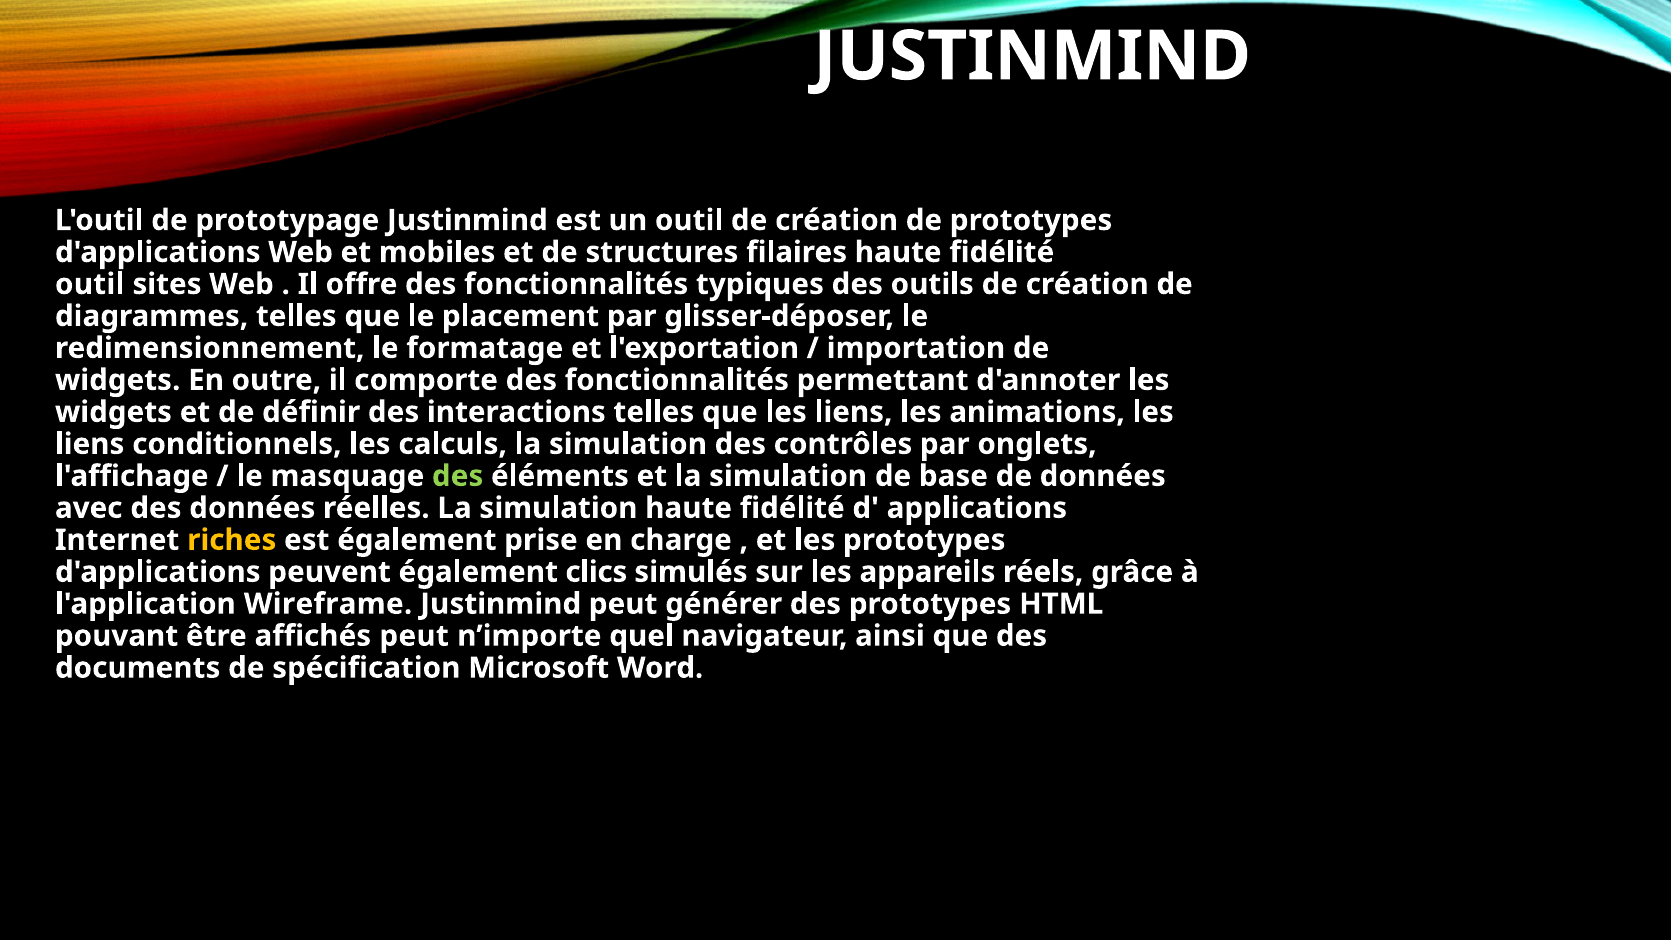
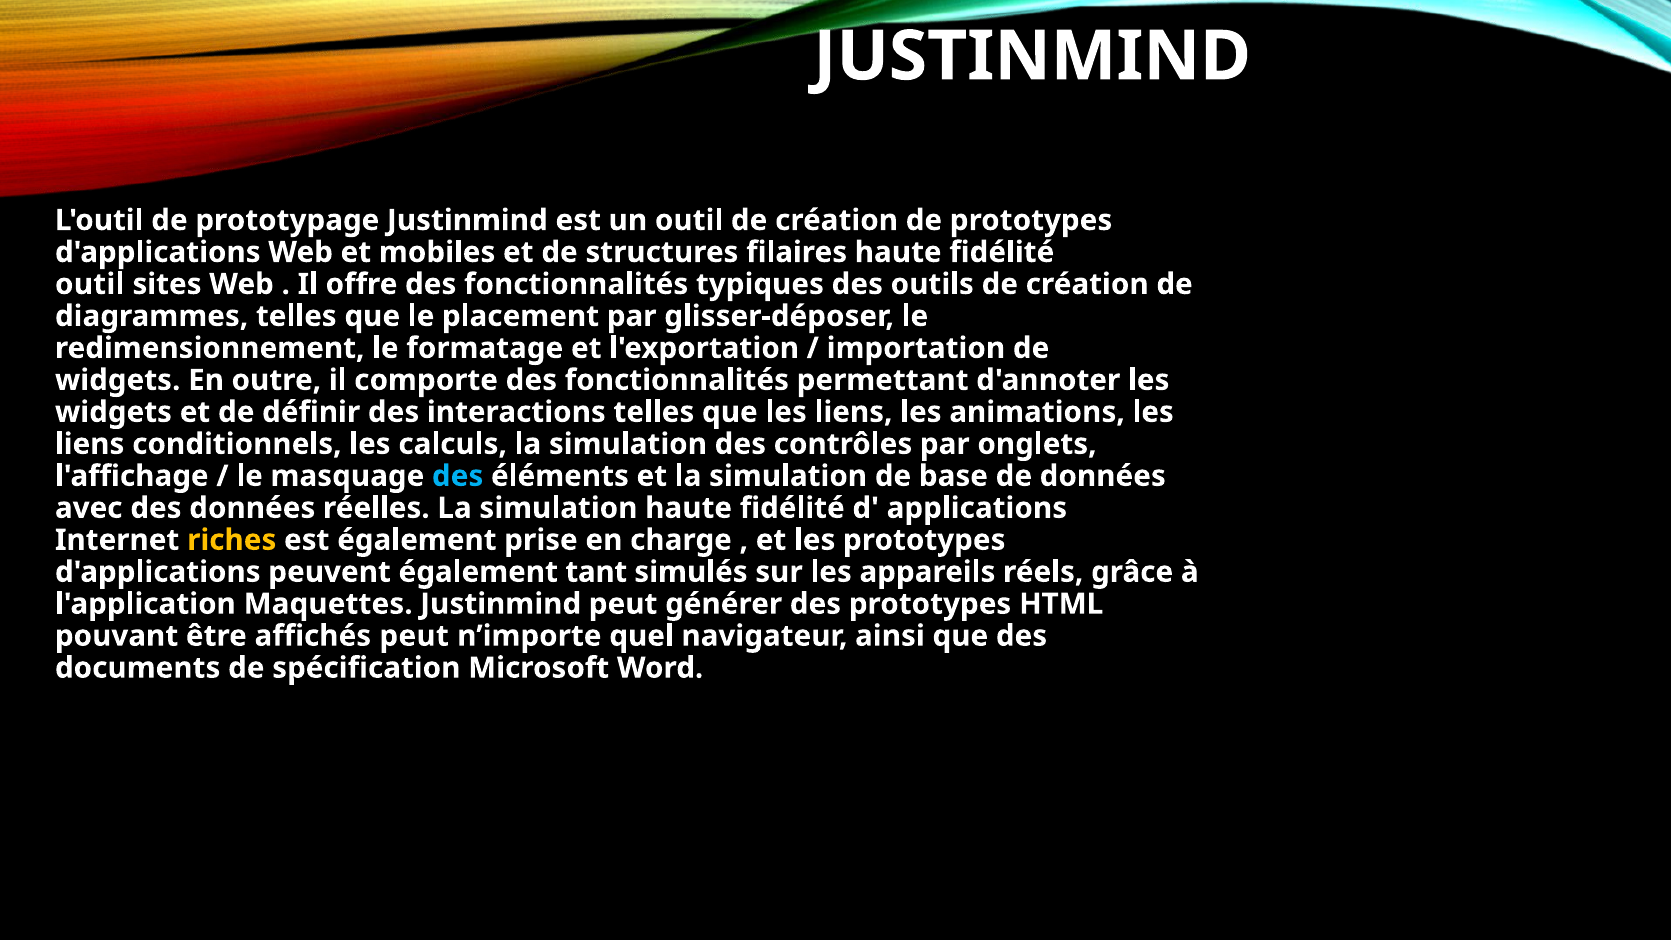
des at (458, 476) colour: light green -> light blue
clics: clics -> tant
Wireframe: Wireframe -> Maquettes
